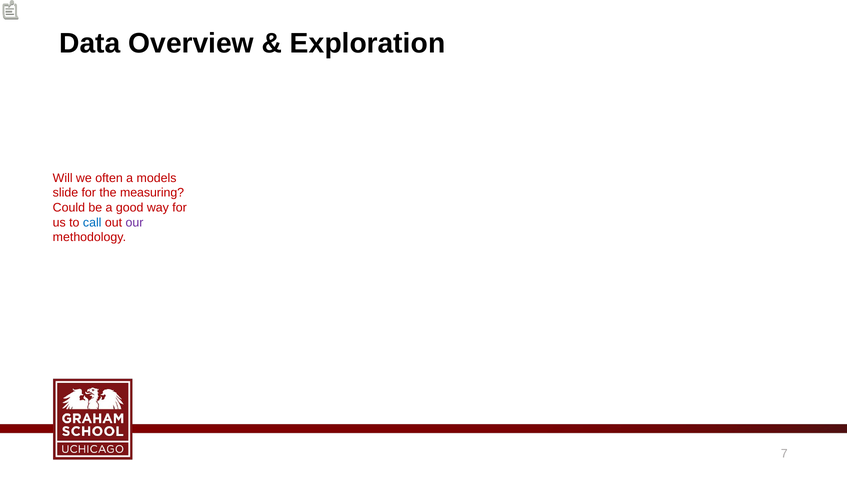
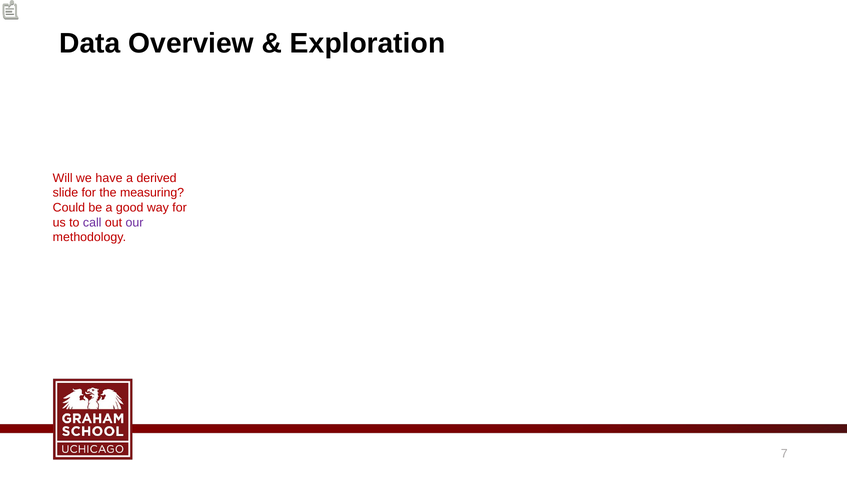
often: often -> have
models: models -> derived
call colour: blue -> purple
